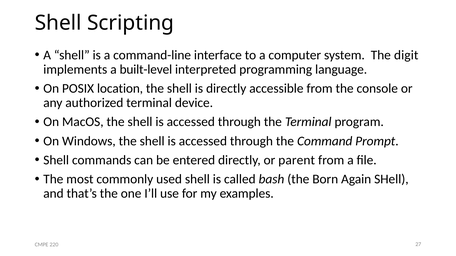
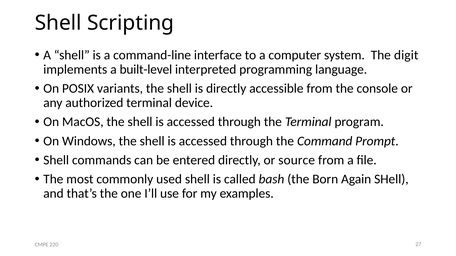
location: location -> variants
parent: parent -> source
